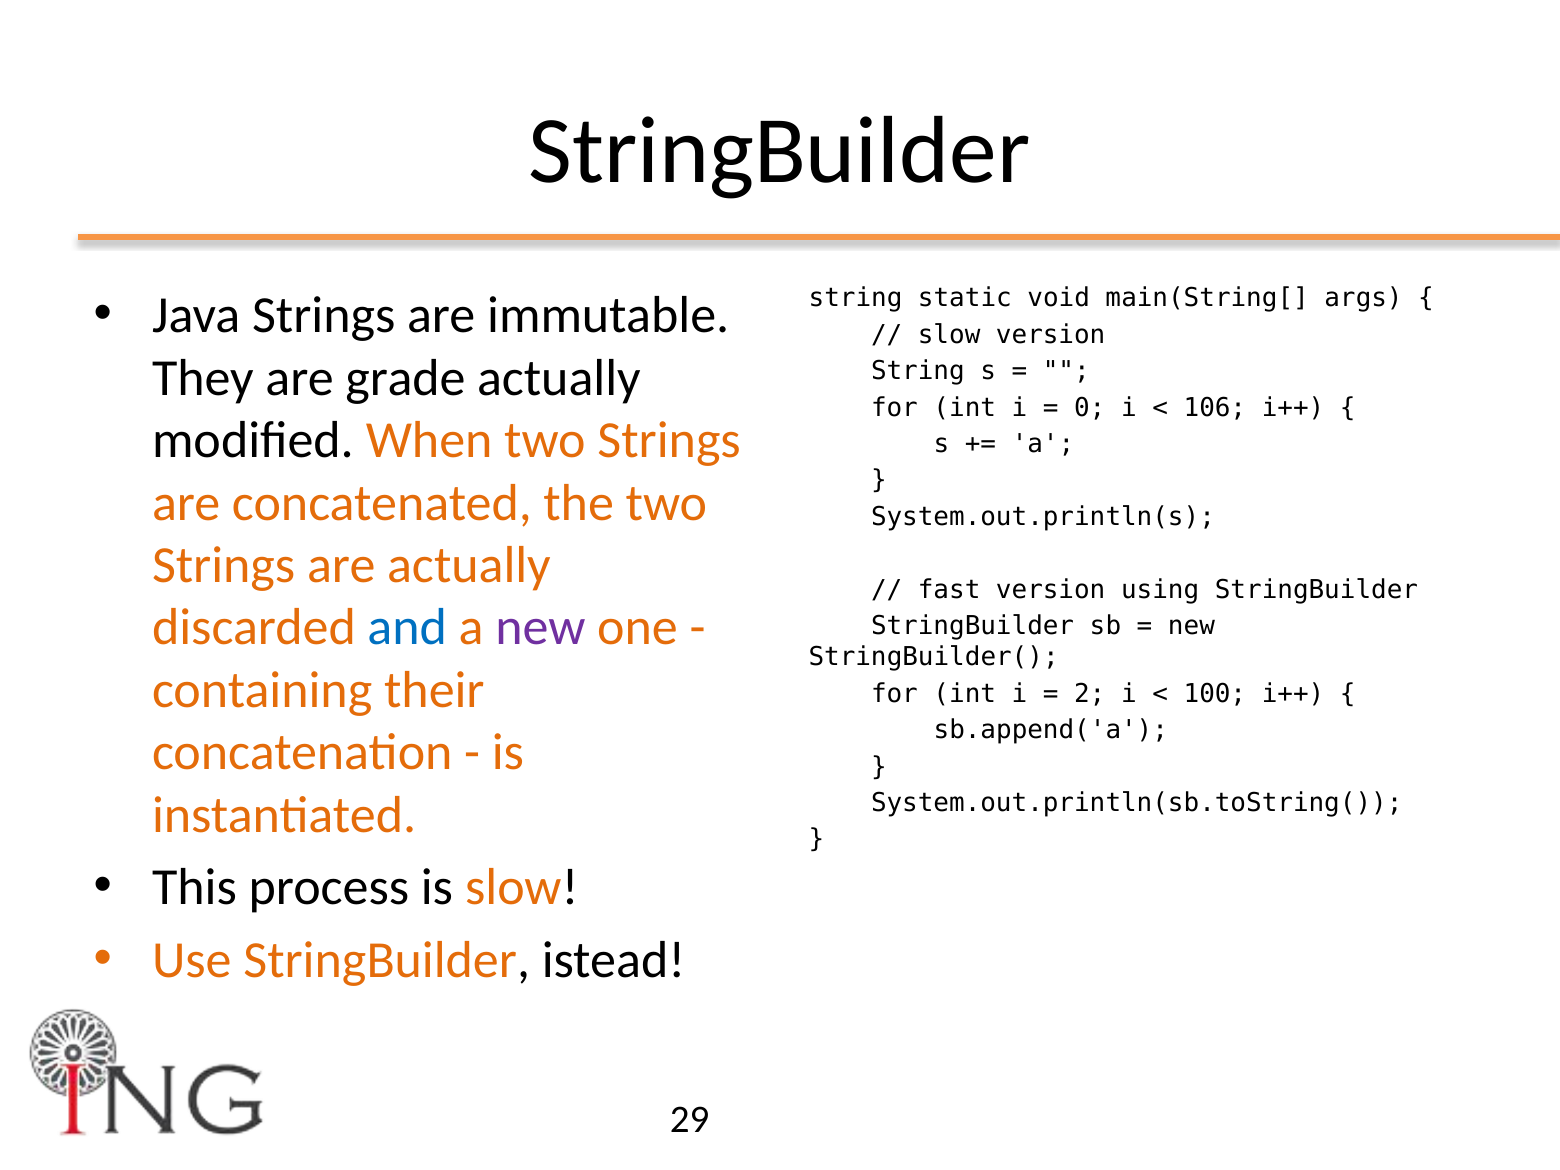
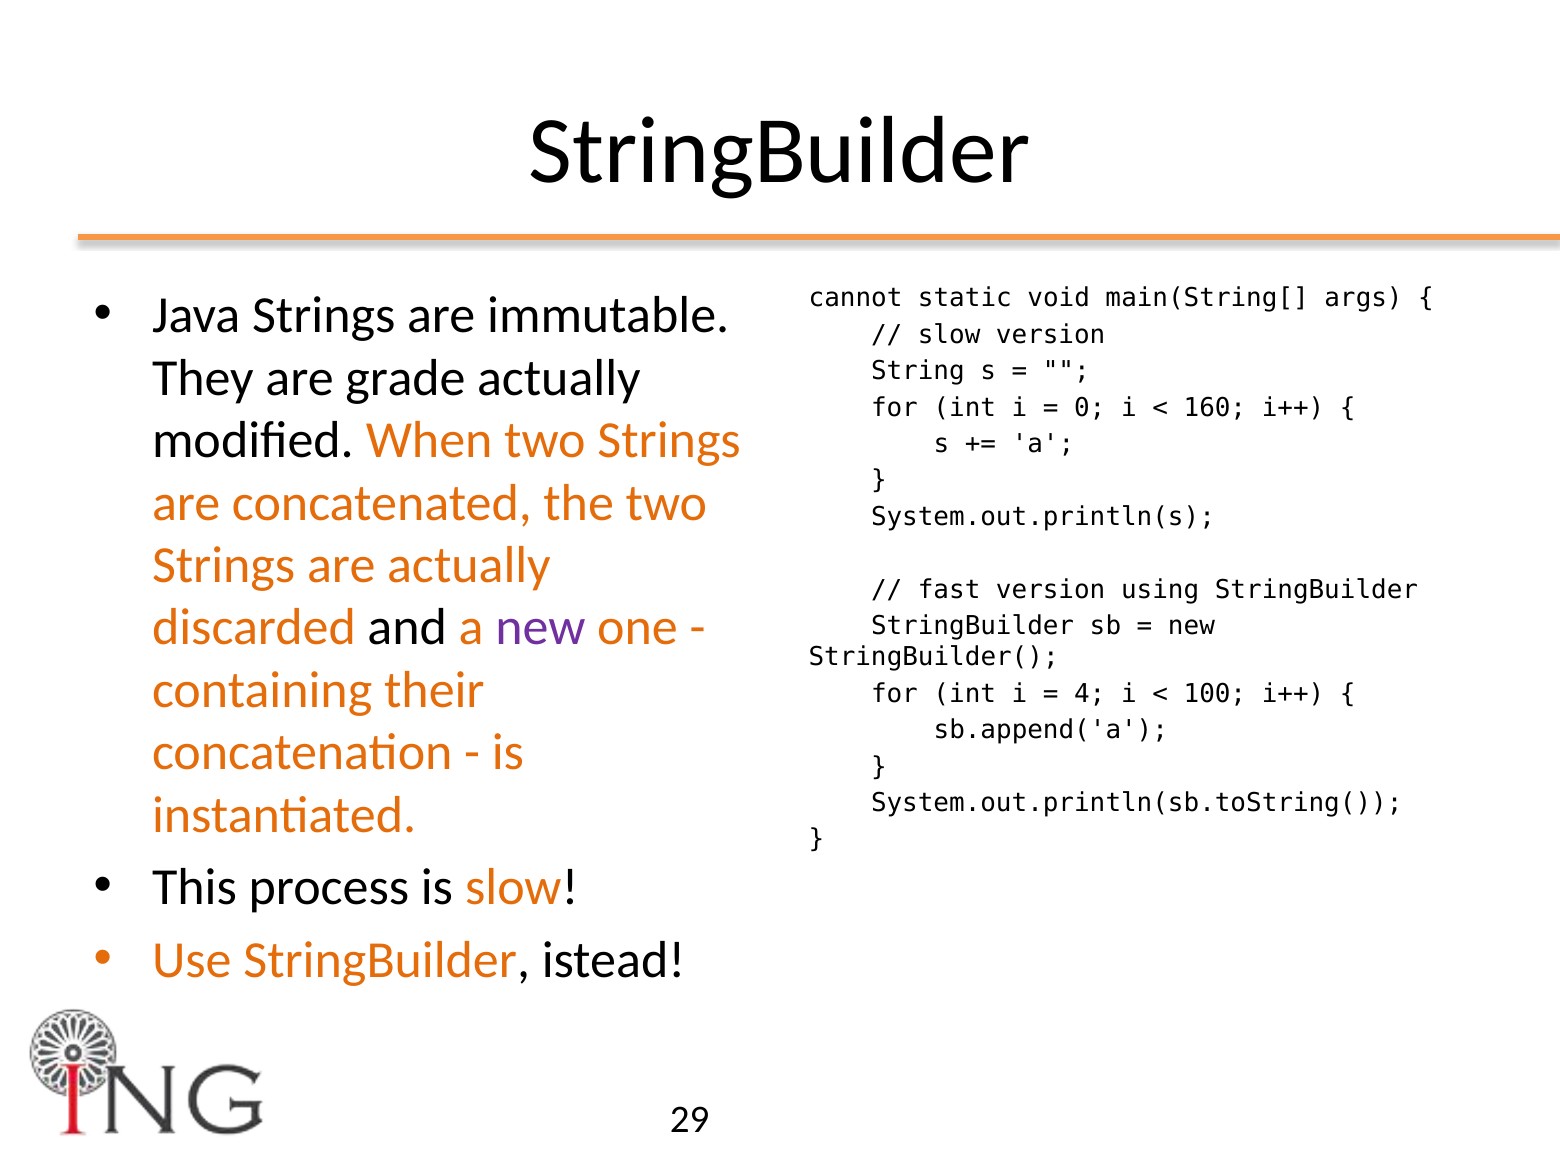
string at (856, 298): string -> cannot
106: 106 -> 160
and colour: blue -> black
2: 2 -> 4
